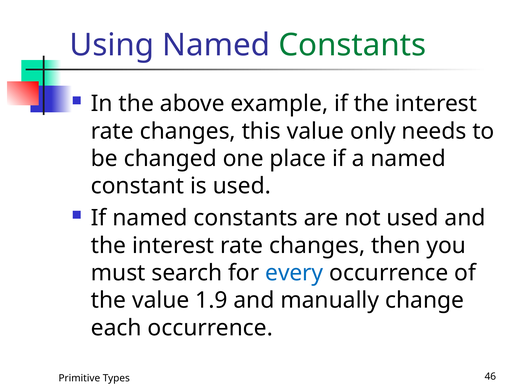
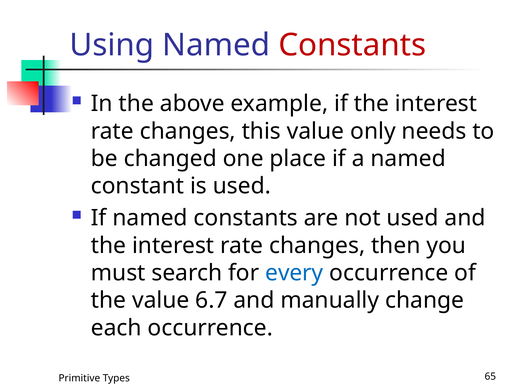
Constants at (352, 45) colour: green -> red
1.9: 1.9 -> 6.7
46: 46 -> 65
